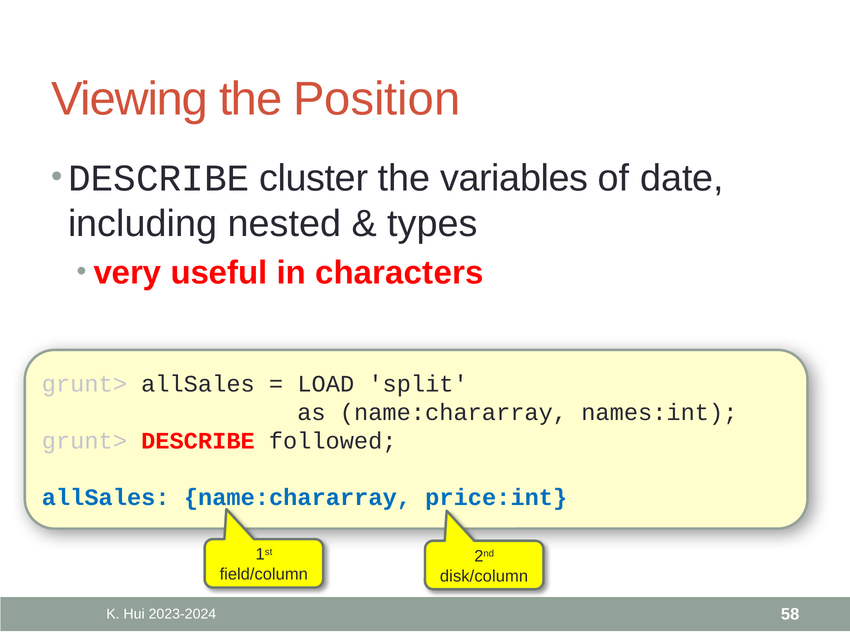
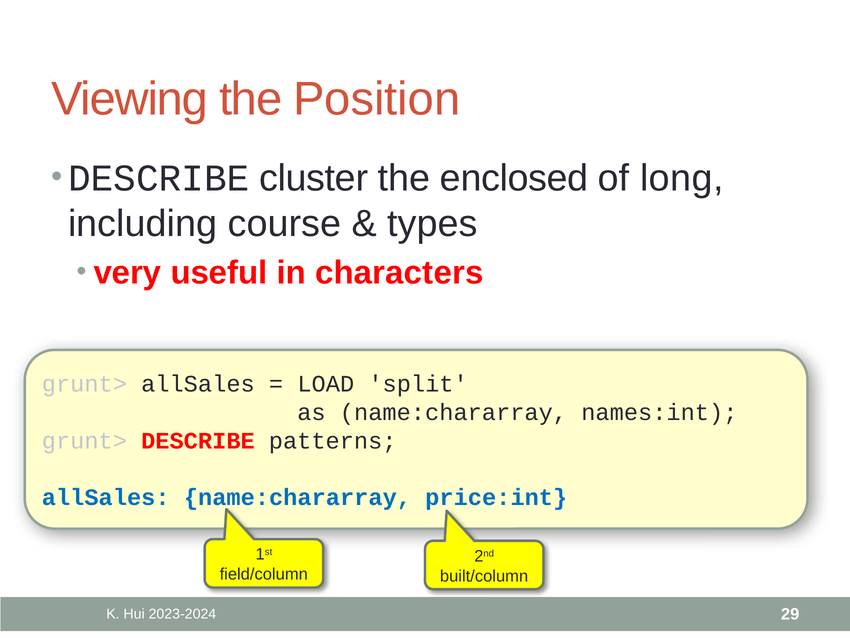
variables: variables -> enclosed
date: date -> long
nested: nested -> course
followed: followed -> patterns
disk/column: disk/column -> built/column
58: 58 -> 29
